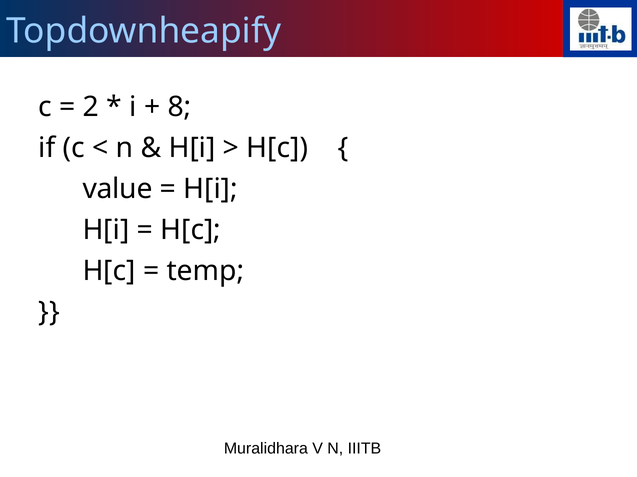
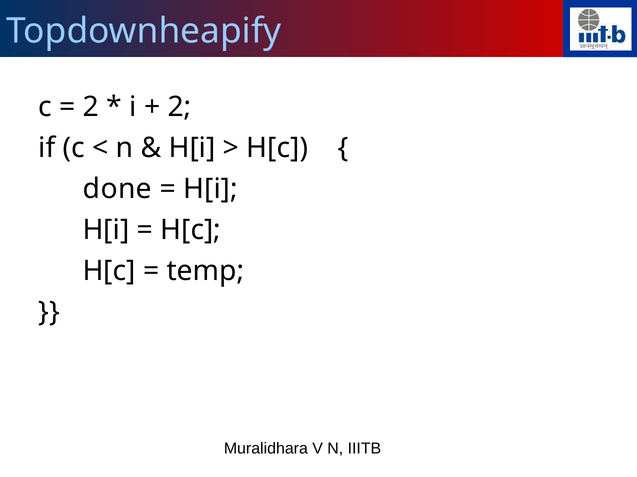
8 at (179, 107): 8 -> 2
value: value -> done
